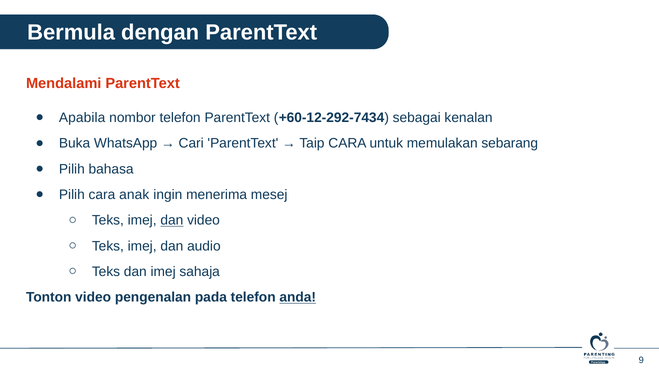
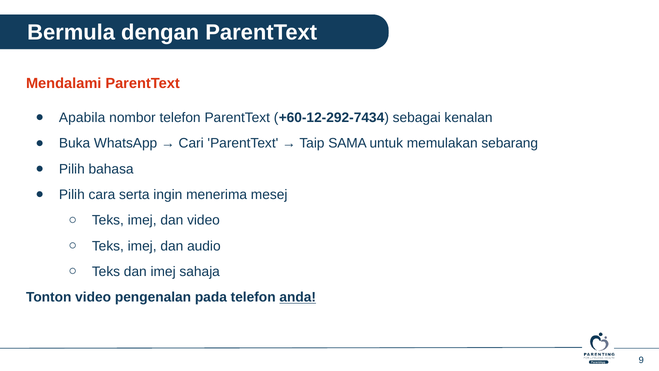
Taip CARA: CARA -> SAMA
anak: anak -> serta
dan at (172, 220) underline: present -> none
